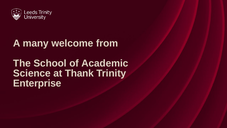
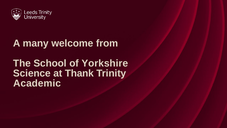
Academic: Academic -> Yorkshire
Enterprise: Enterprise -> Academic
